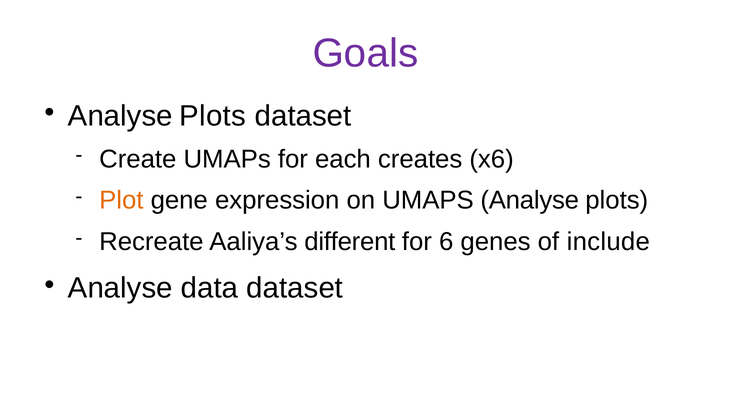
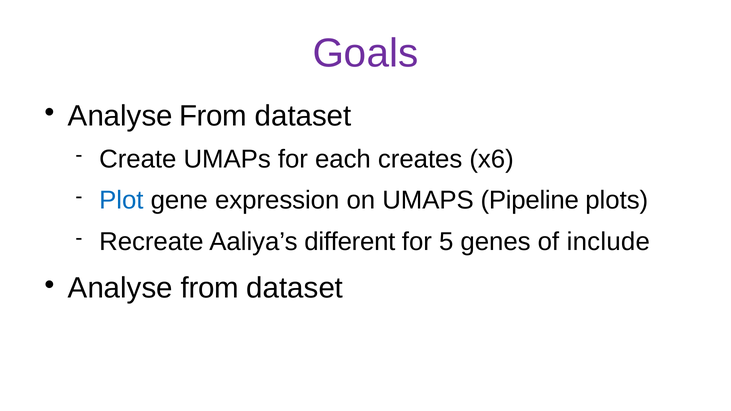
Plots at (213, 116): Plots -> From
Plot colour: orange -> blue
UMAPS Analyse: Analyse -> Pipeline
6: 6 -> 5
data at (210, 288): data -> from
